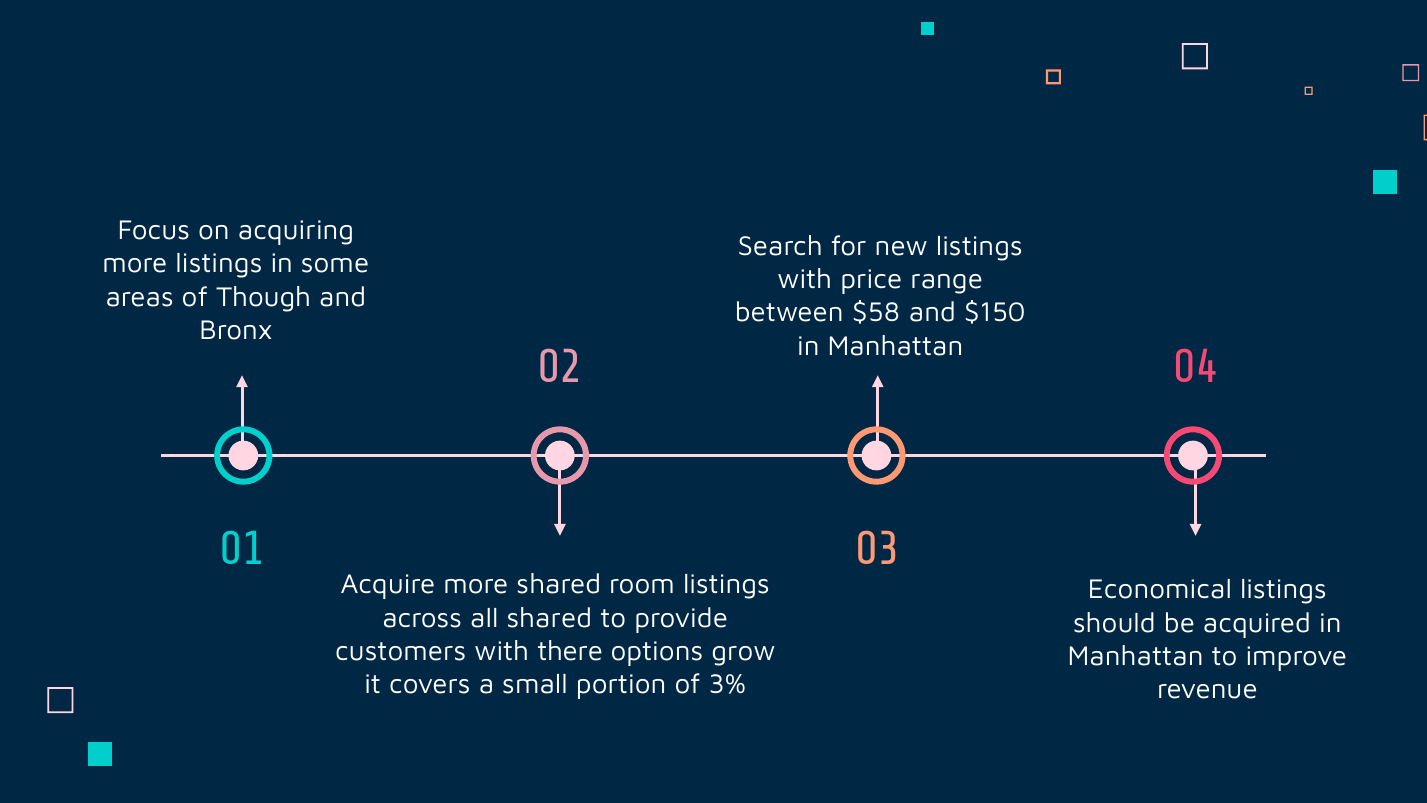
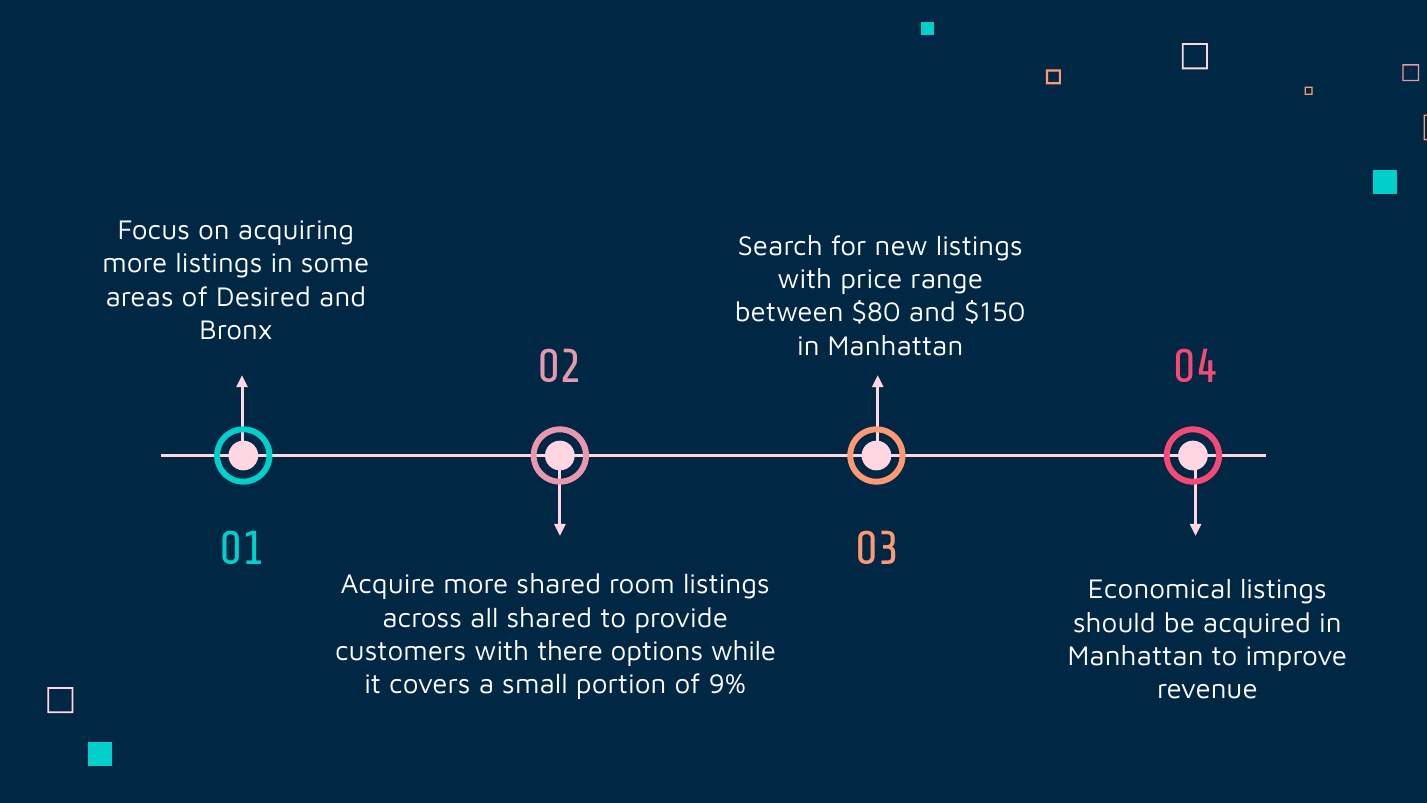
Though: Though -> Desired
$58: $58 -> $80
grow: grow -> while
3%: 3% -> 9%
